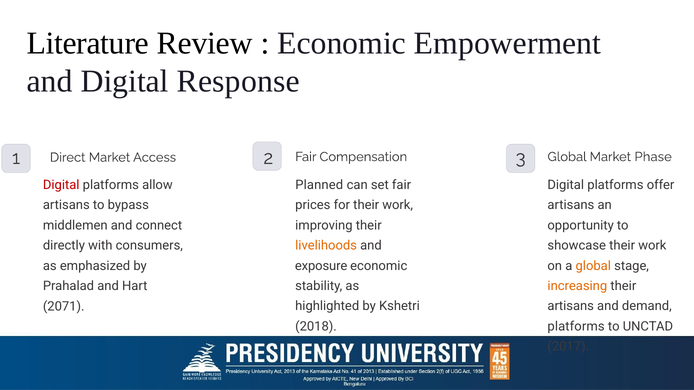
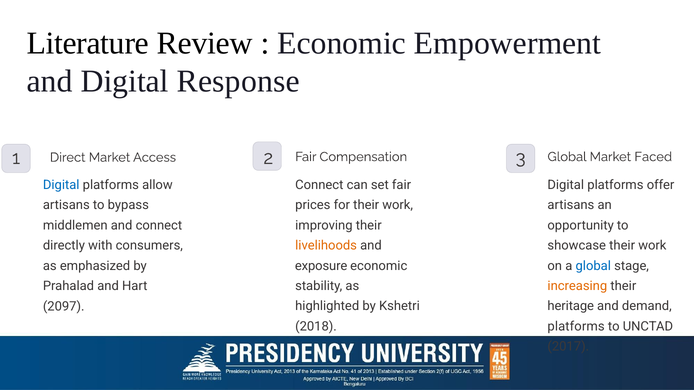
Phase: Phase -> Faced
Digital at (61, 185) colour: red -> blue
Planned at (319, 185): Planned -> Connect
global at (593, 266) colour: orange -> blue
2071: 2071 -> 2097
artisans at (571, 306): artisans -> heritage
